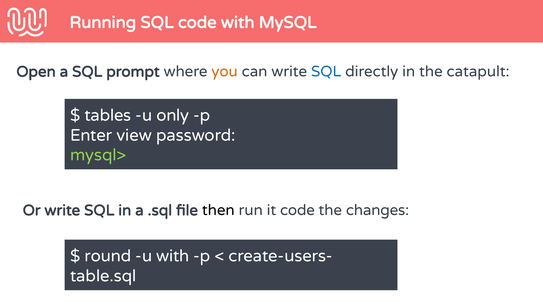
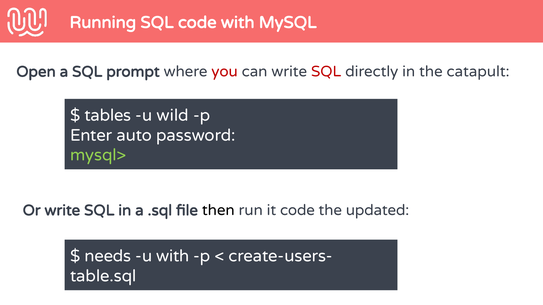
you colour: orange -> red
SQL at (326, 72) colour: blue -> red
only: only -> wild
view: view -> auto
changes: changes -> updated
round: round -> needs
